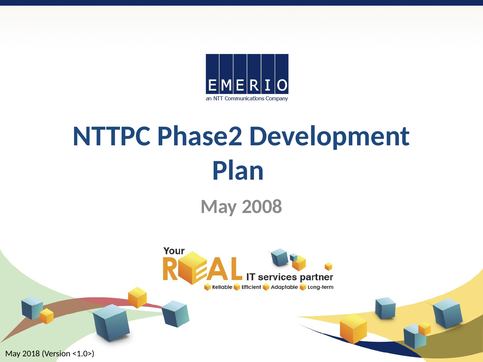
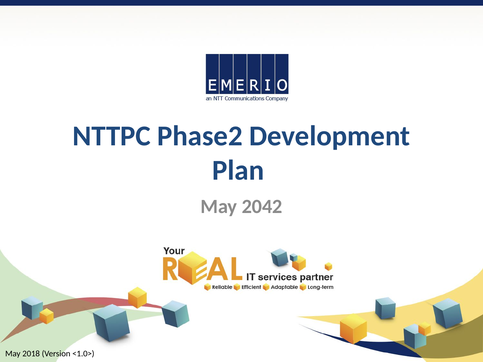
2008: 2008 -> 2042
